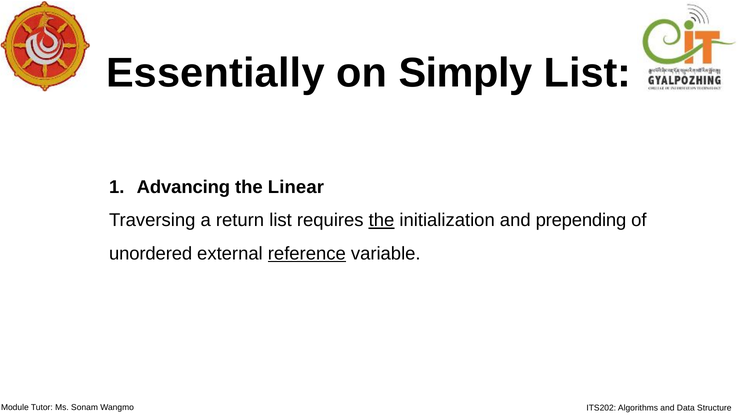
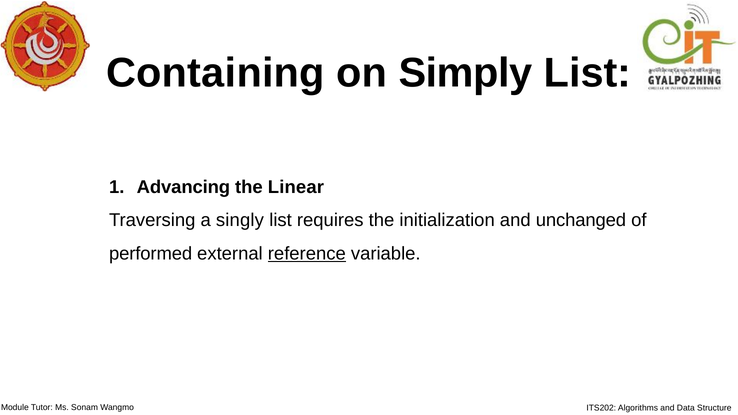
Essentially: Essentially -> Containing
return: return -> singly
the at (381, 220) underline: present -> none
prepending: prepending -> unchanged
unordered: unordered -> performed
